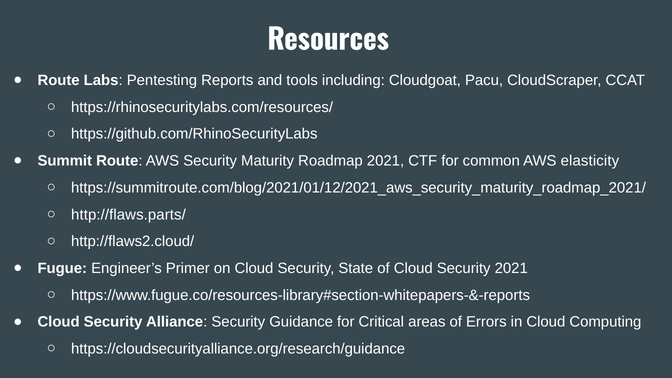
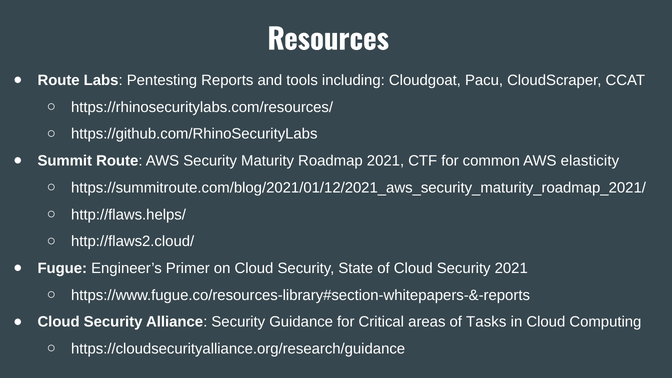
http://flaws.parts/: http://flaws.parts/ -> http://flaws.helps/
Errors: Errors -> Tasks
